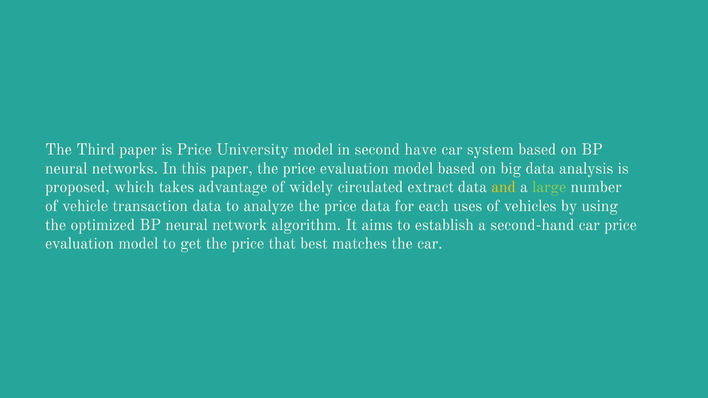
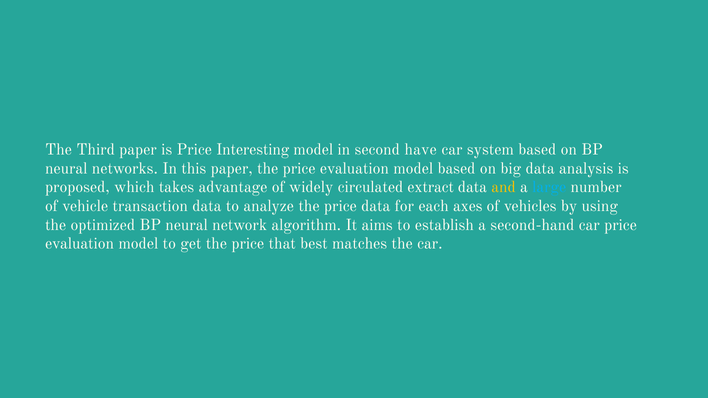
University: University -> Interesting
large colour: light green -> light blue
uses: uses -> axes
